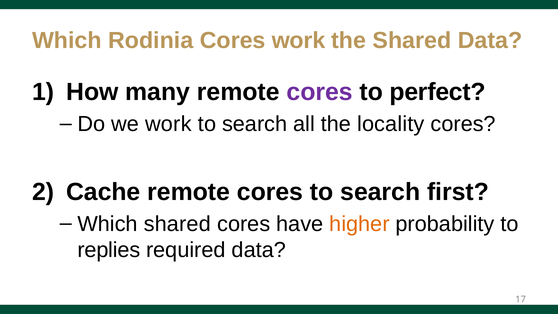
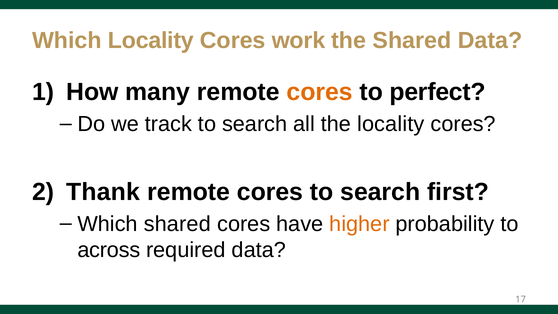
Which Rodinia: Rodinia -> Locality
cores at (320, 92) colour: purple -> orange
we work: work -> track
Cache: Cache -> Thank
replies: replies -> across
